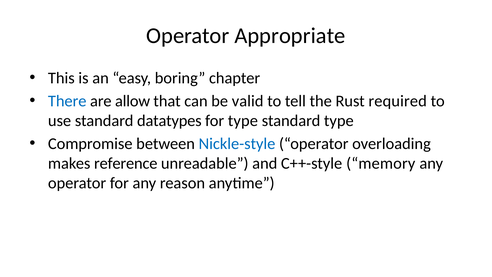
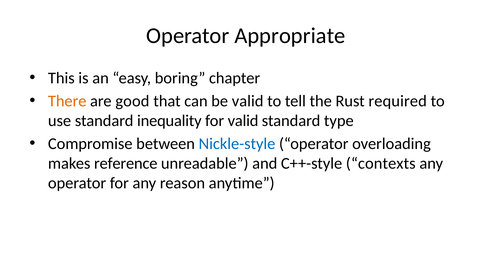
There colour: blue -> orange
allow: allow -> good
datatypes: datatypes -> inequality
for type: type -> valid
memory: memory -> contexts
